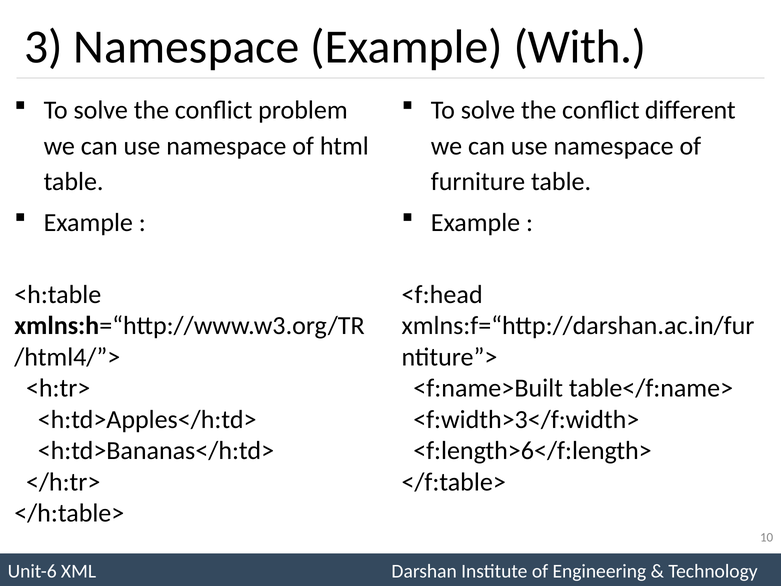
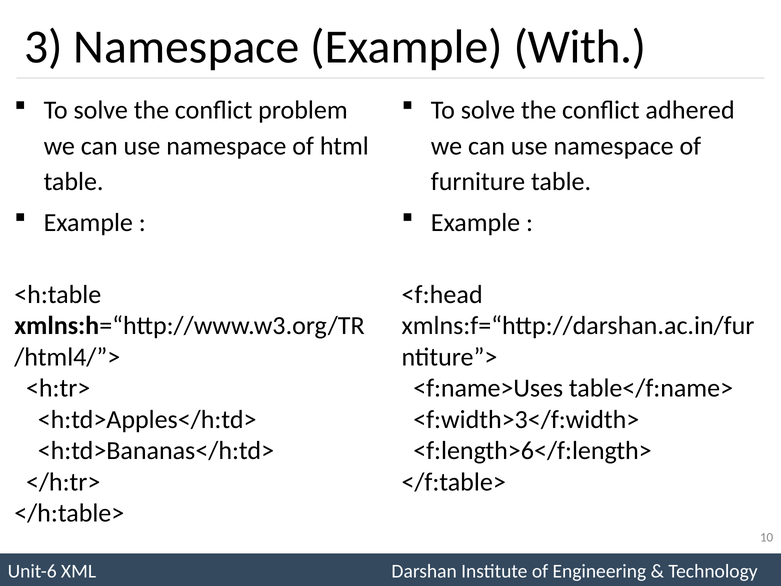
different: different -> adhered
<f:name>Built: <f:name>Built -> <f:name>Uses
